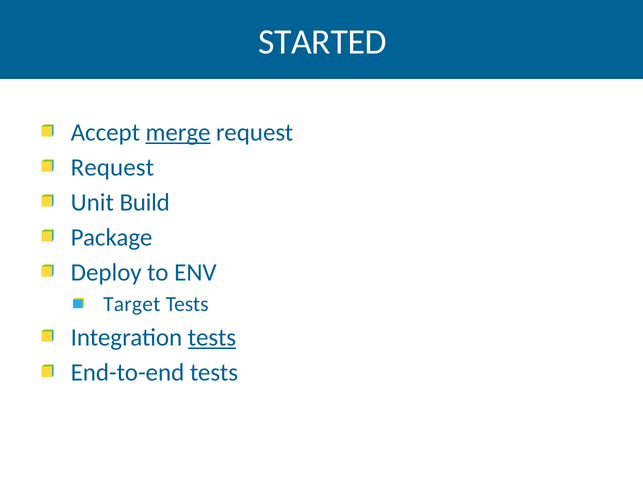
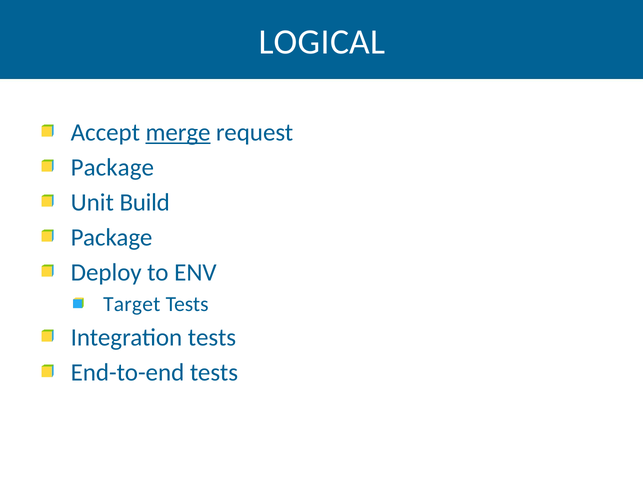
STARTED: STARTED -> LOGICAL
Request at (112, 168): Request -> Package
tests at (212, 338) underline: present -> none
